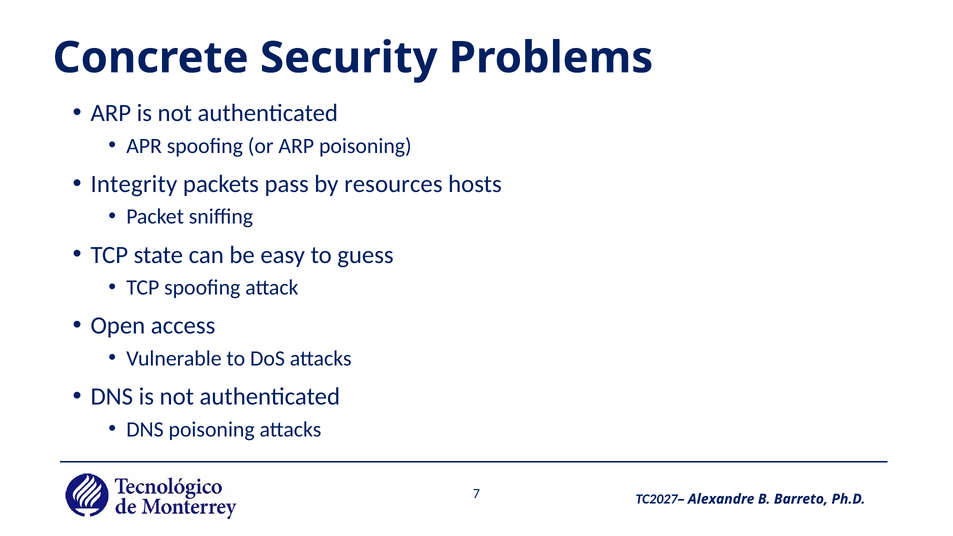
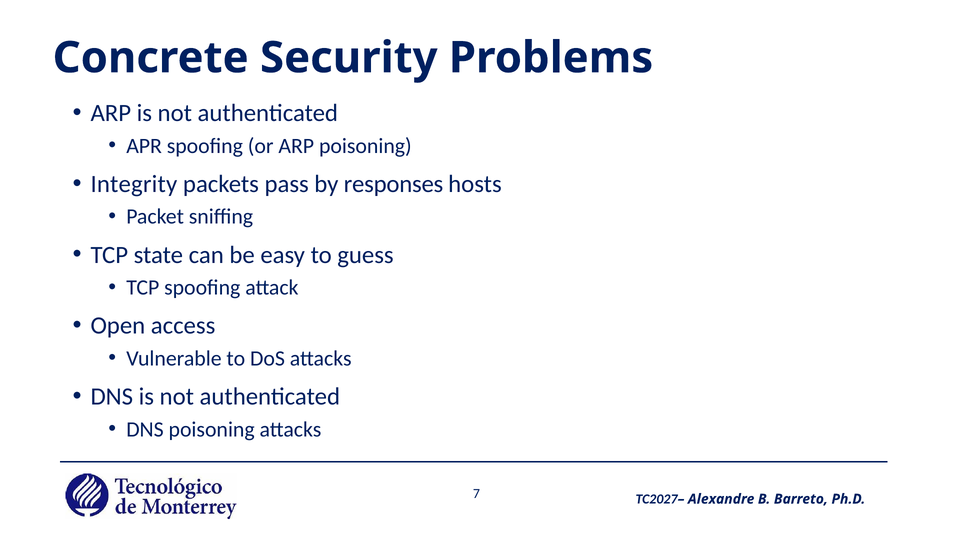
resources: resources -> responses
